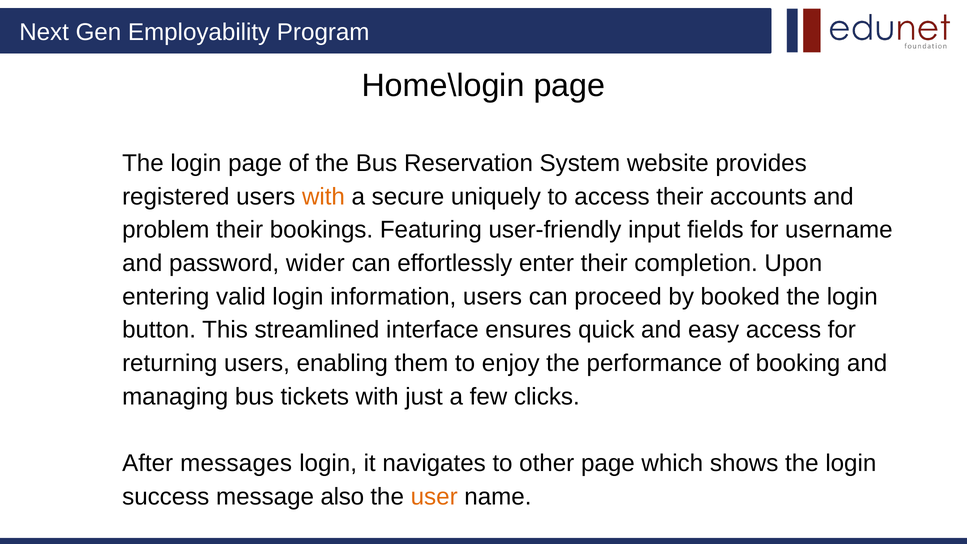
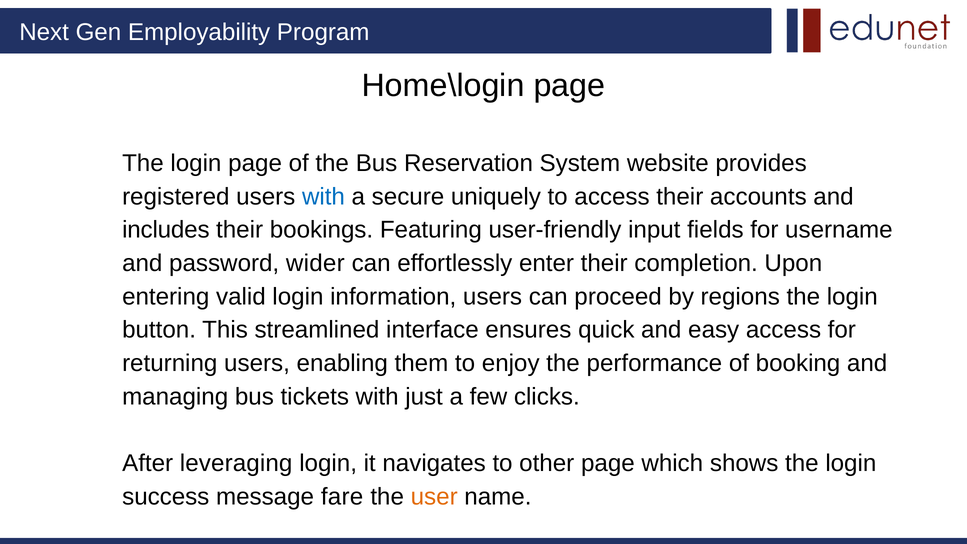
with at (323, 197) colour: orange -> blue
problem: problem -> includes
booked: booked -> regions
messages: messages -> leveraging
also: also -> fare
